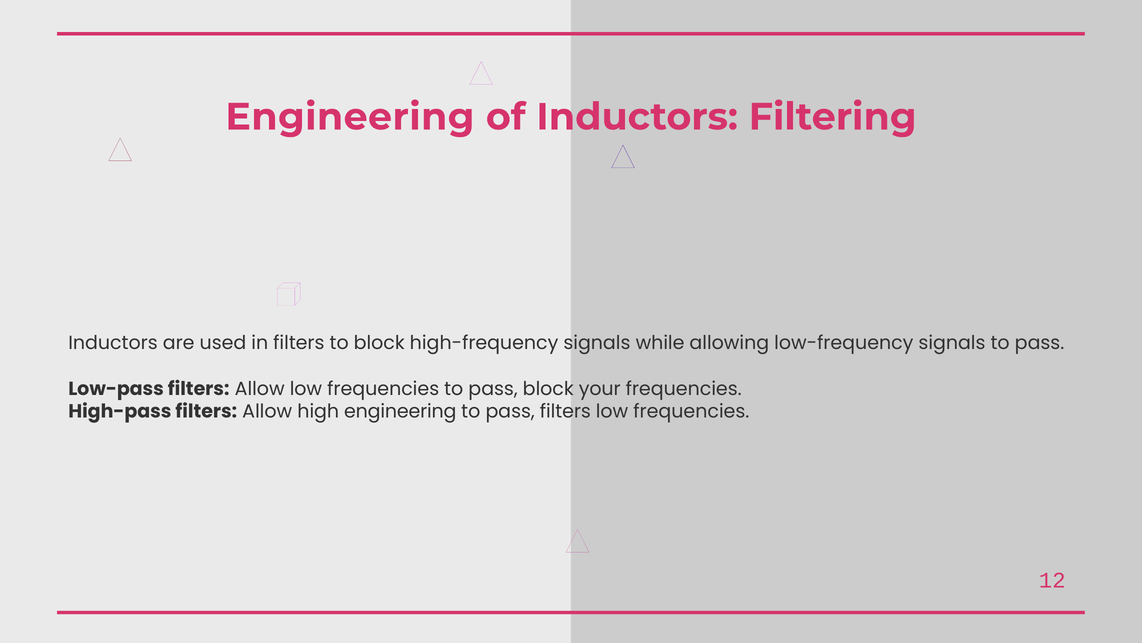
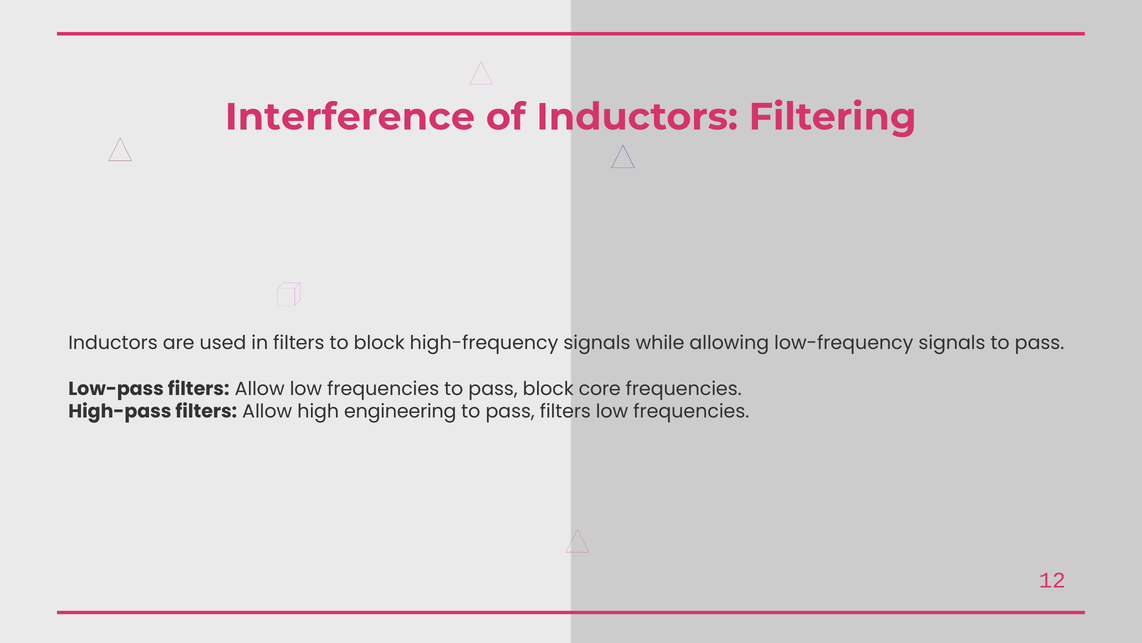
Engineering at (350, 117): Engineering -> Interference
your: your -> core
